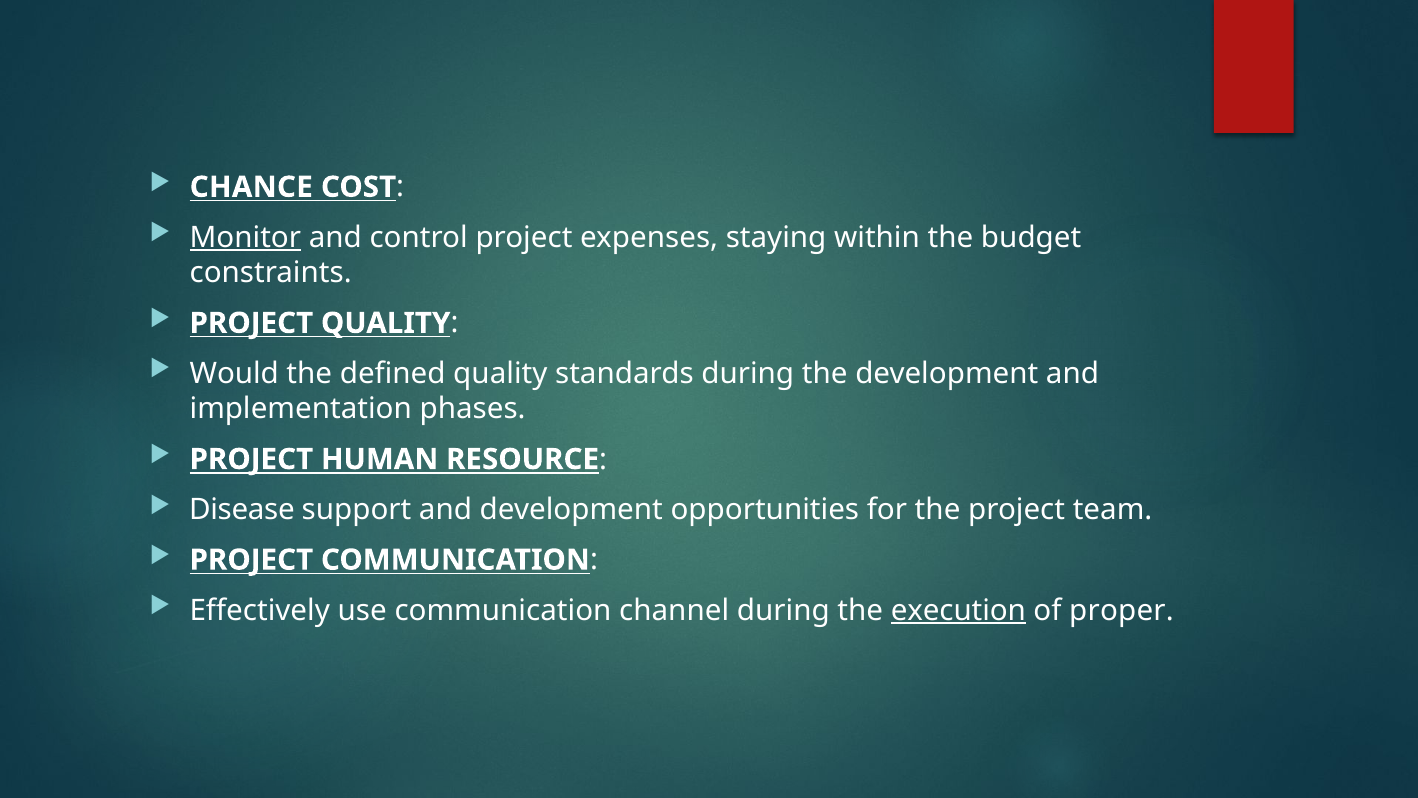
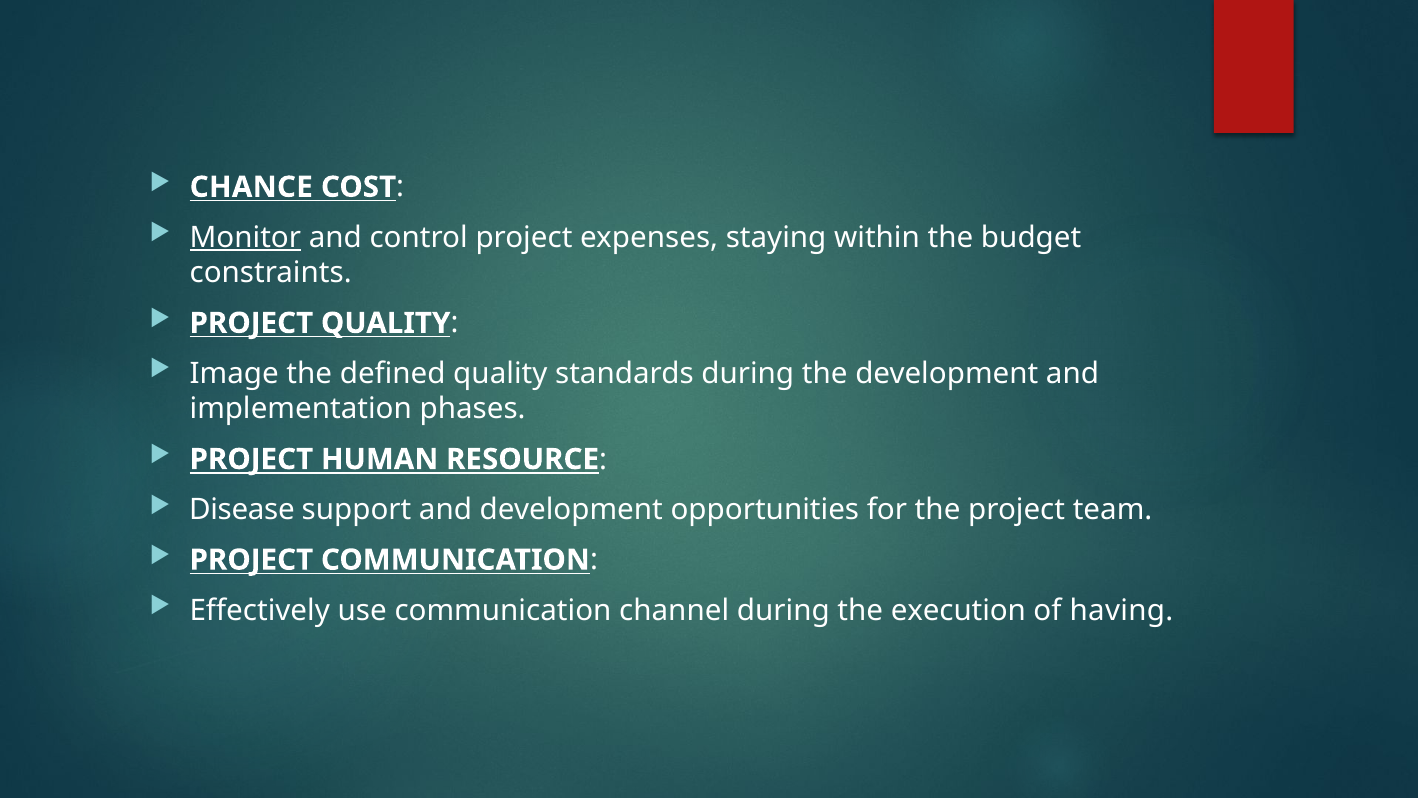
Would: Would -> Image
execution underline: present -> none
proper: proper -> having
